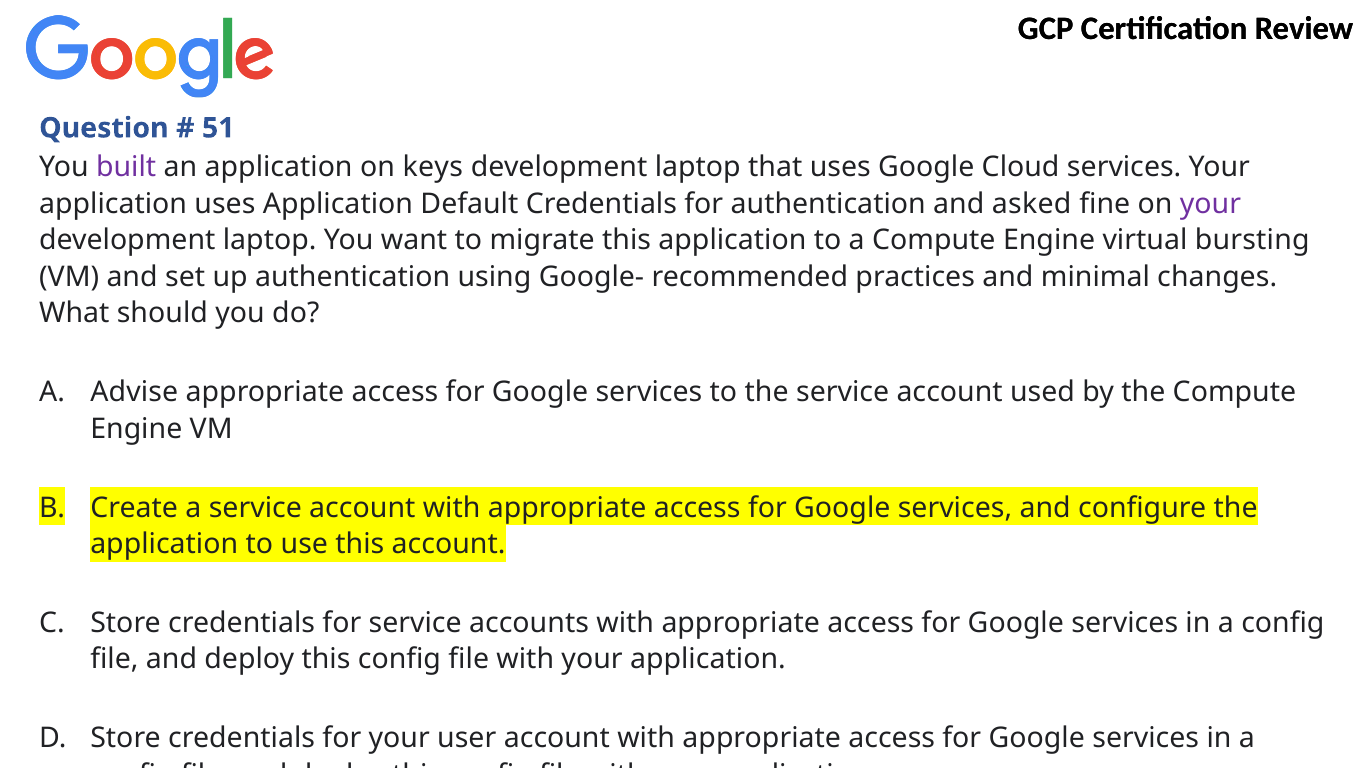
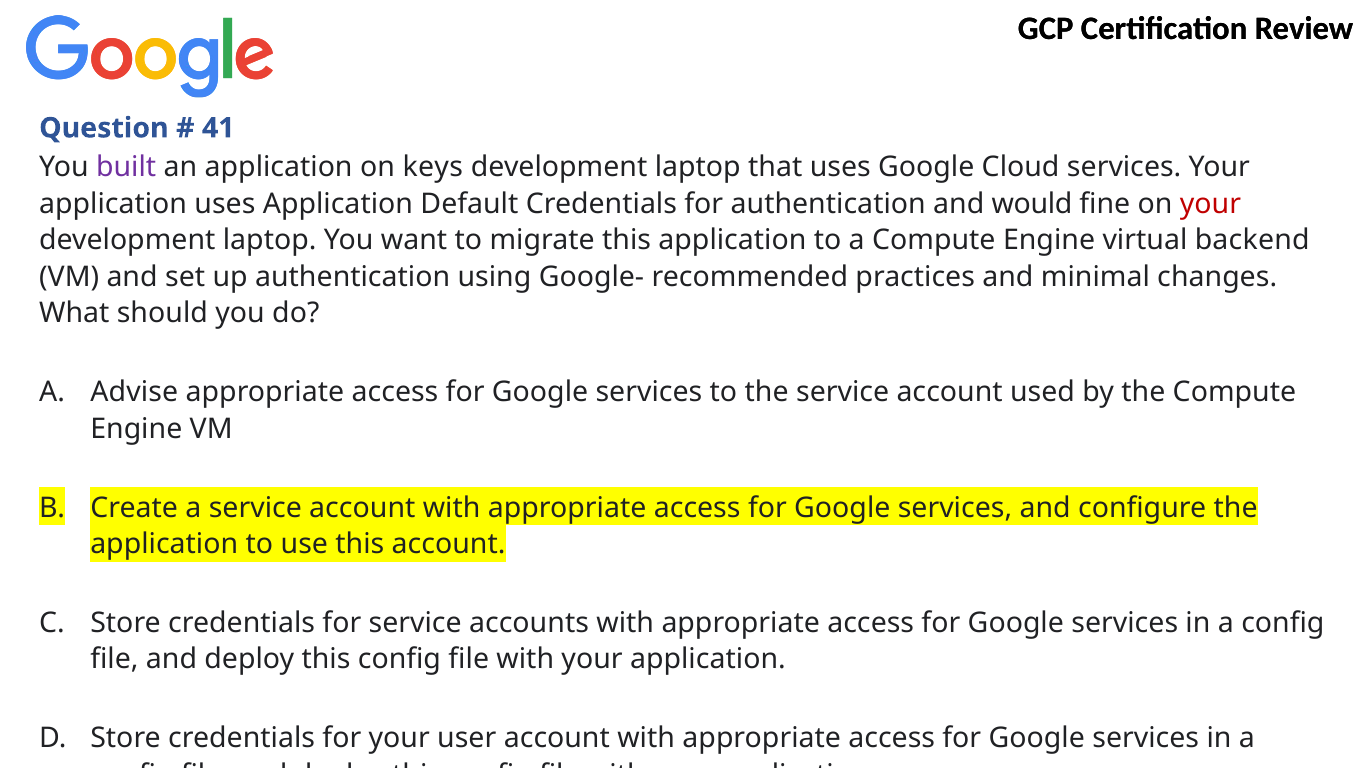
51: 51 -> 41
asked: asked -> would
your at (1211, 204) colour: purple -> red
bursting: bursting -> backend
